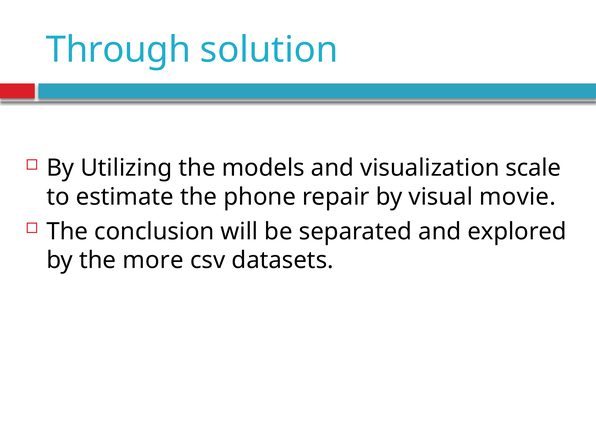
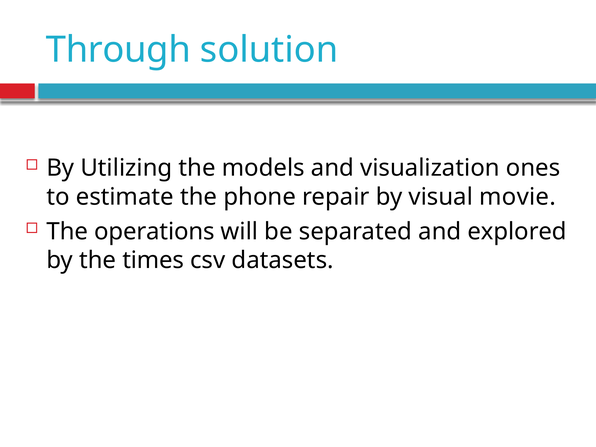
scale: scale -> ones
conclusion: conclusion -> operations
more: more -> times
